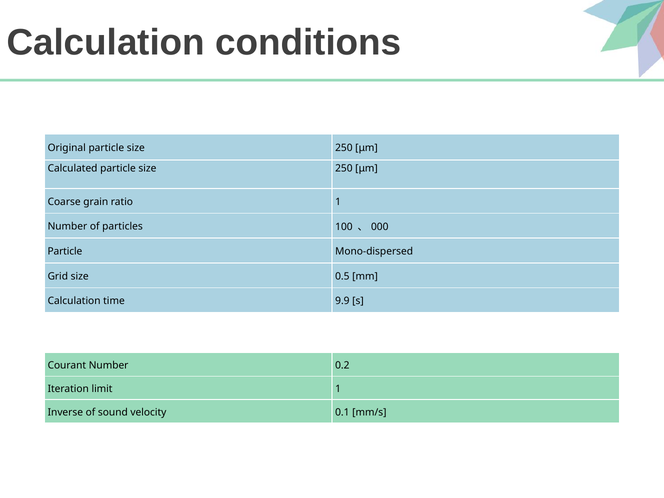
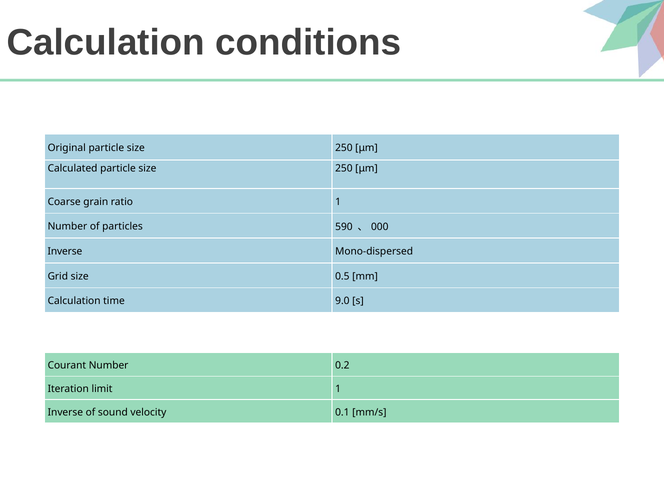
100: 100 -> 590
Particle at (65, 251): Particle -> Inverse
9.9: 9.9 -> 9.0
